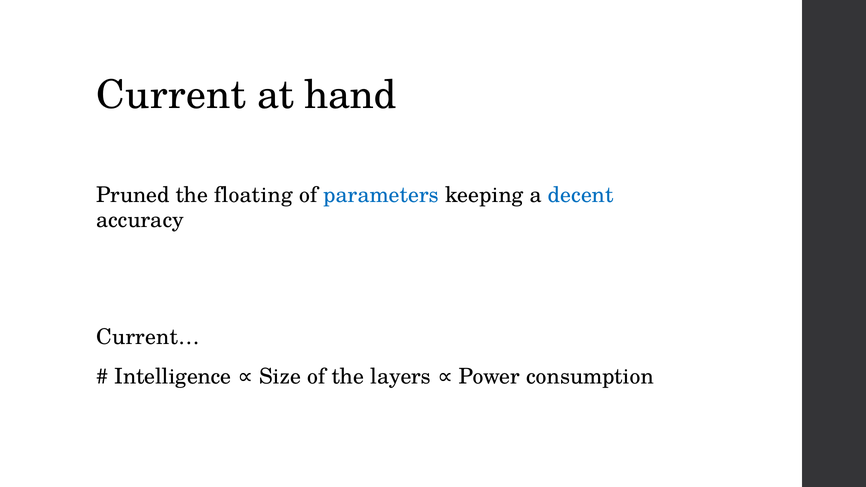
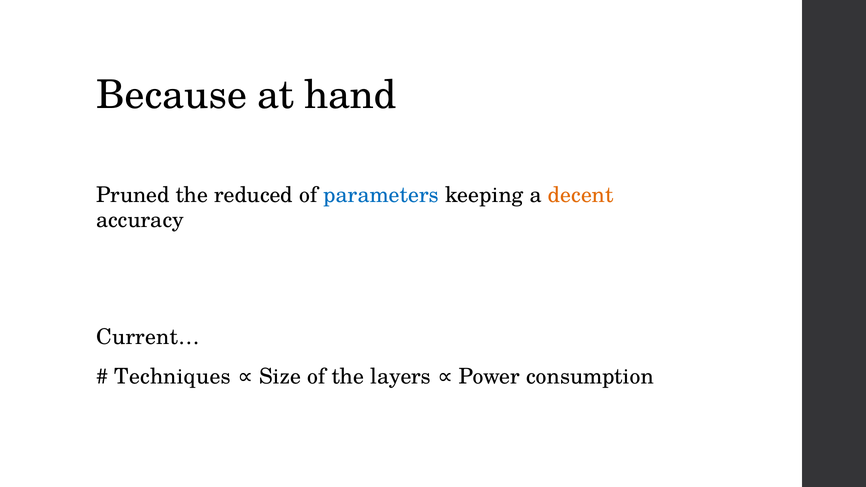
Current: Current -> Because
floating: floating -> reduced
decent colour: blue -> orange
Intelligence: Intelligence -> Techniques
